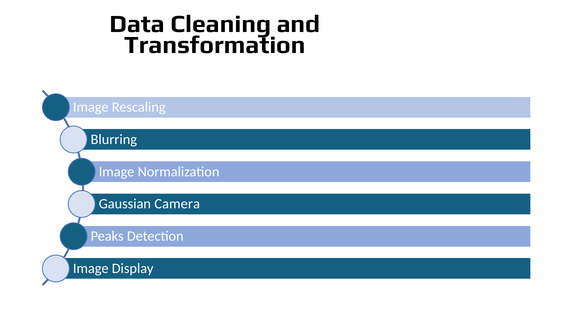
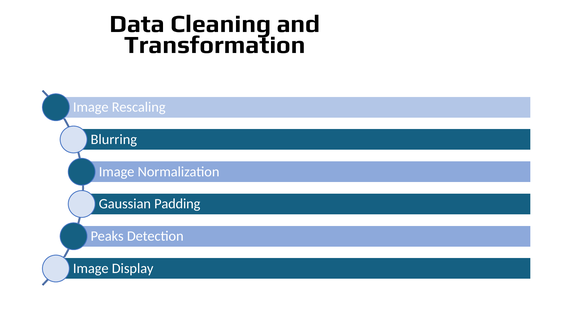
Camera: Camera -> Padding
